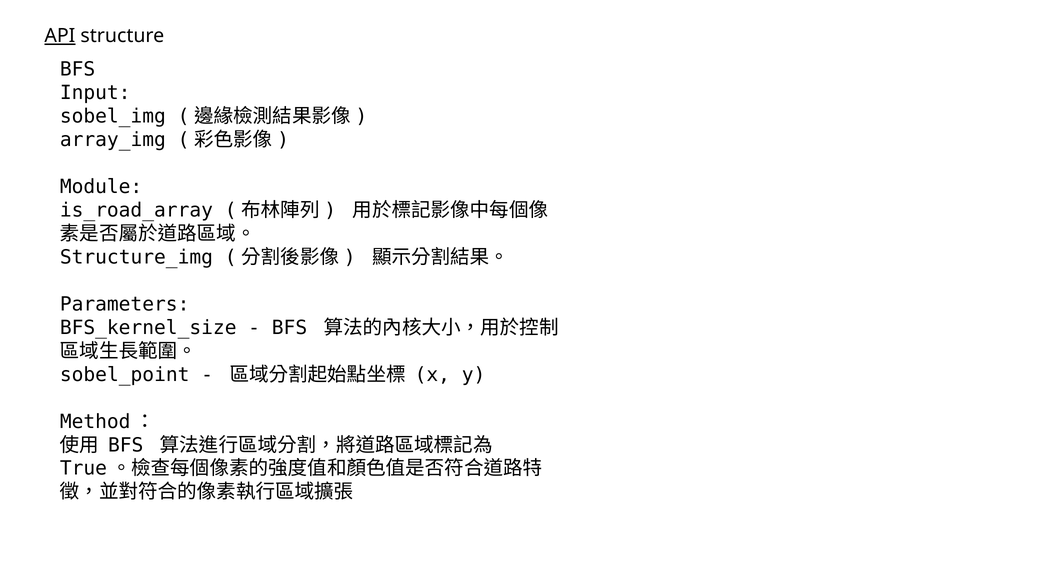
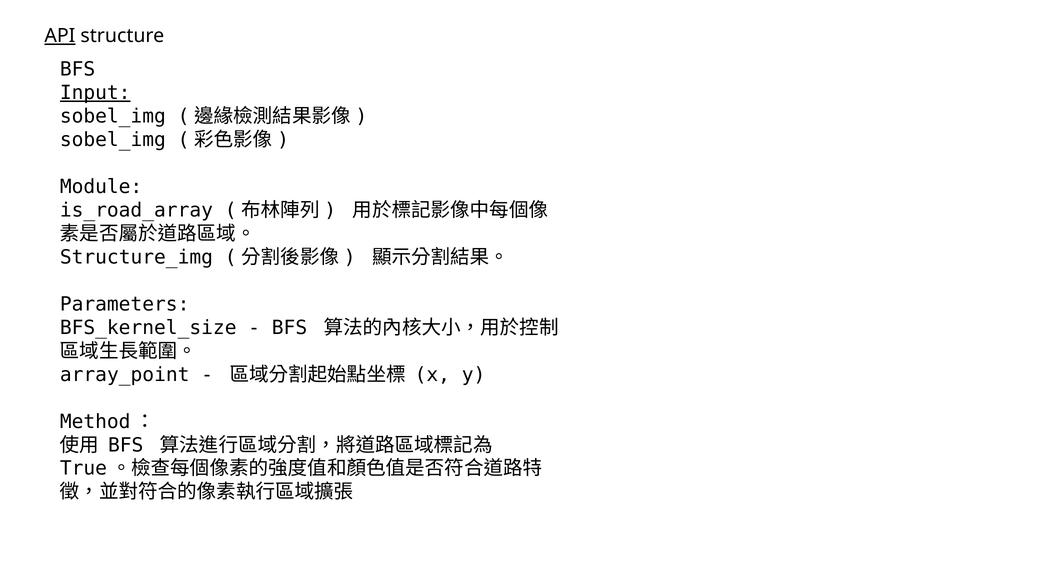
Input underline: none -> present
array_img at (113, 140): array_img -> sobel_img
sobel_point: sobel_point -> array_point
